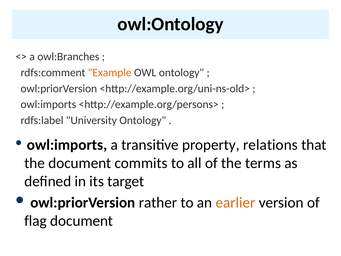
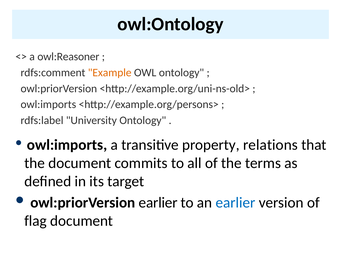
owl:Branches: owl:Branches -> owl:Reasoner
owl:priorVersion rather: rather -> earlier
earlier at (236, 202) colour: orange -> blue
